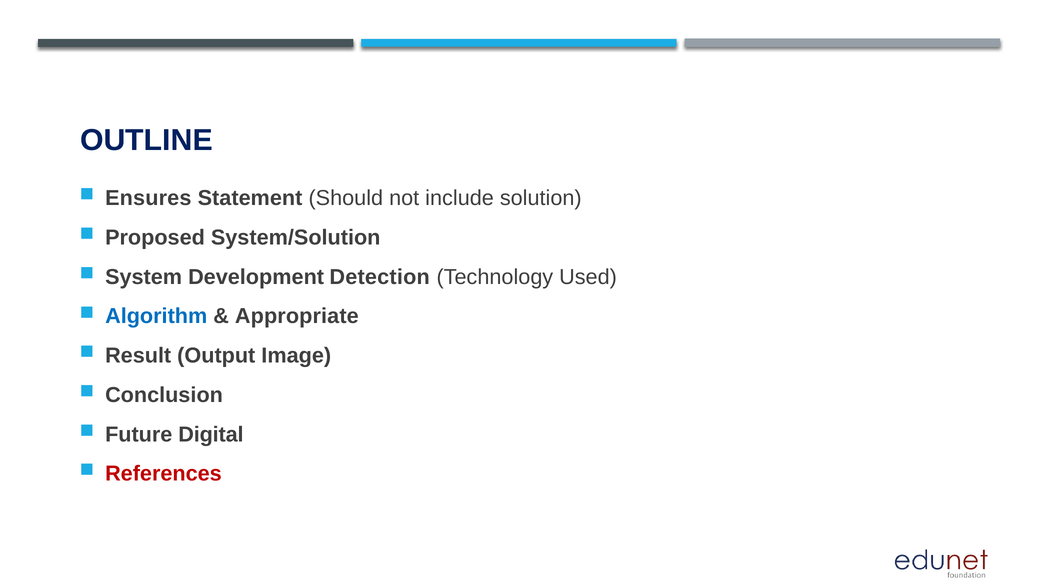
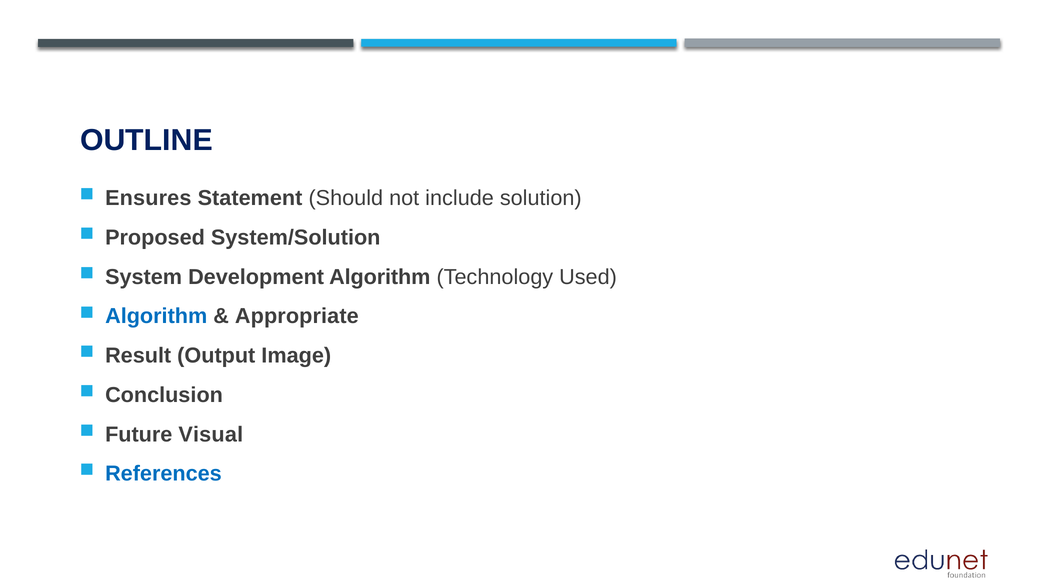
Development Detection: Detection -> Algorithm
Digital: Digital -> Visual
References colour: red -> blue
